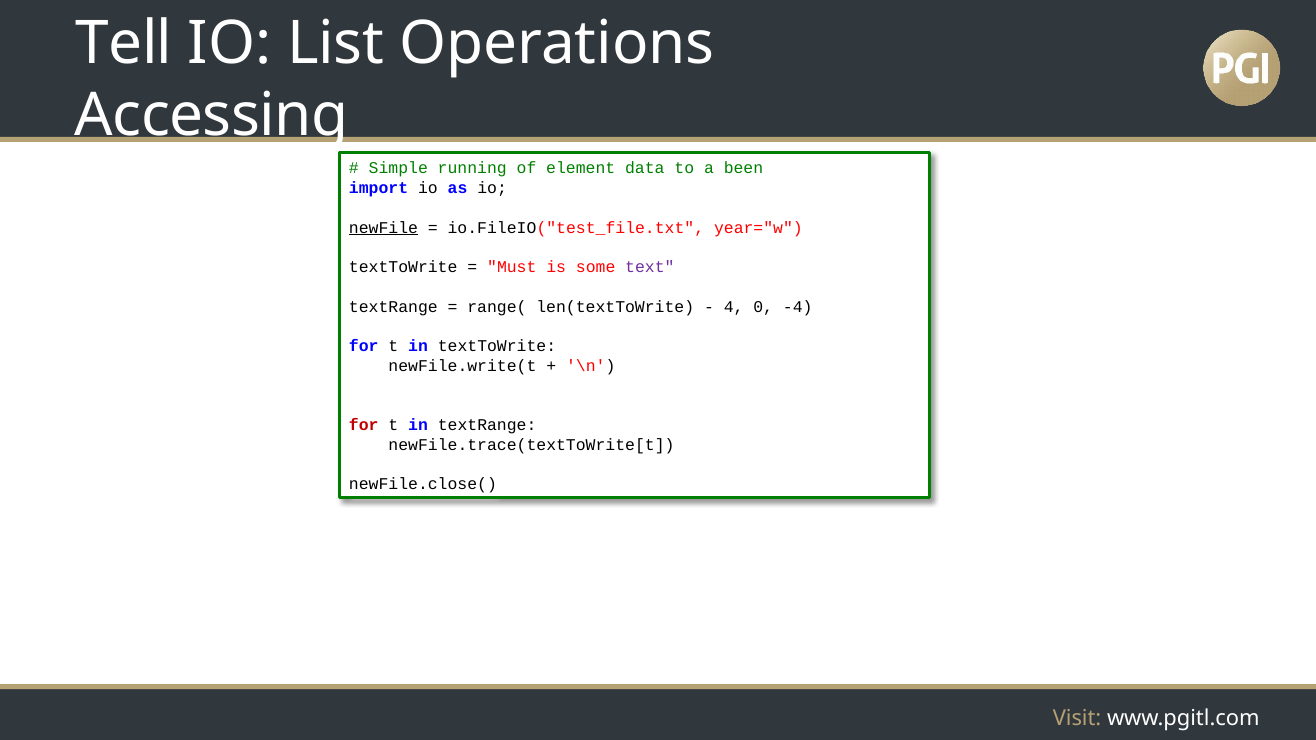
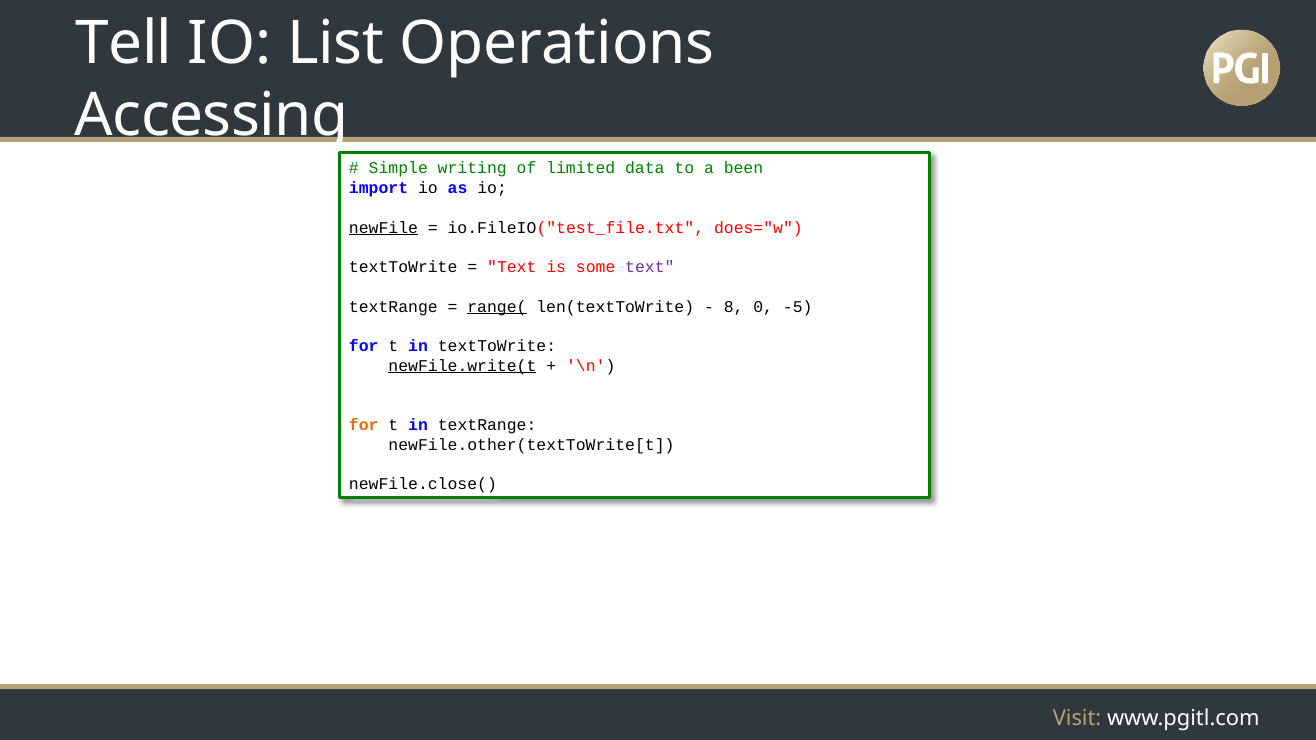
running: running -> writing
element: element -> limited
year="w: year="w -> does="w
Must at (512, 267): Must -> Text
range( underline: none -> present
4: 4 -> 8
-4: -4 -> -5
newFile.write(t underline: none -> present
for at (364, 425) colour: red -> orange
newFile.trace(textToWrite[t: newFile.trace(textToWrite[t -> newFile.other(textToWrite[t
